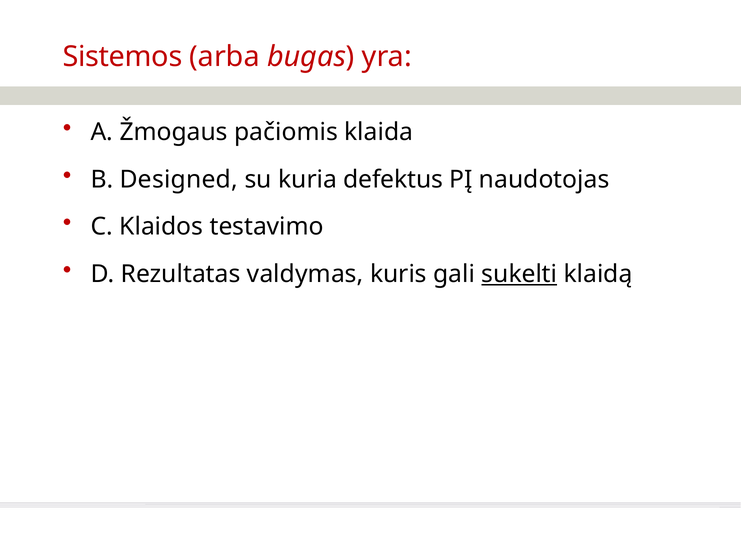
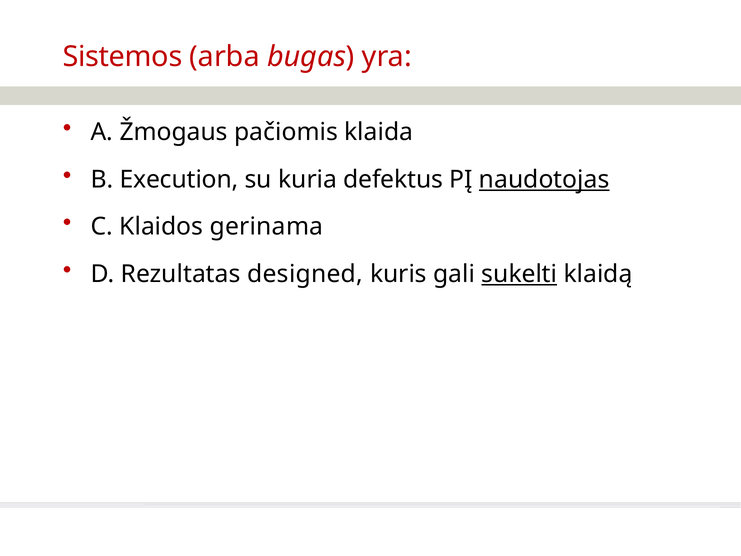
Designed: Designed -> Execution
naudotojas underline: none -> present
testavimo: testavimo -> gerinama
valdymas: valdymas -> designed
